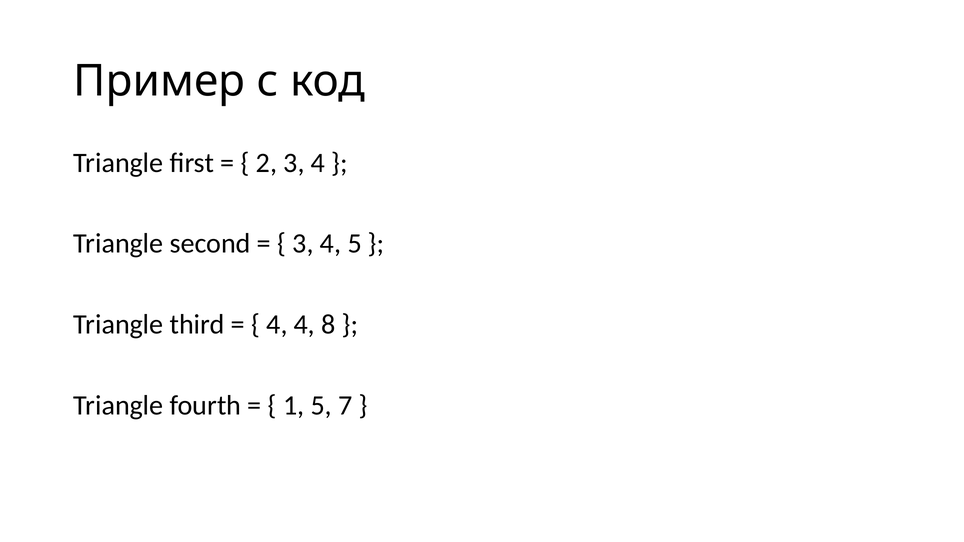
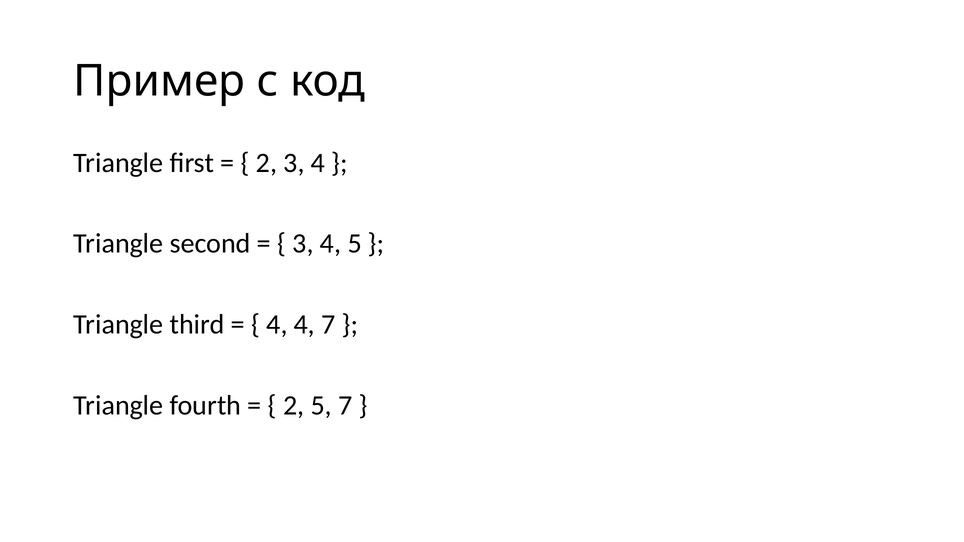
4 8: 8 -> 7
1 at (294, 406): 1 -> 2
